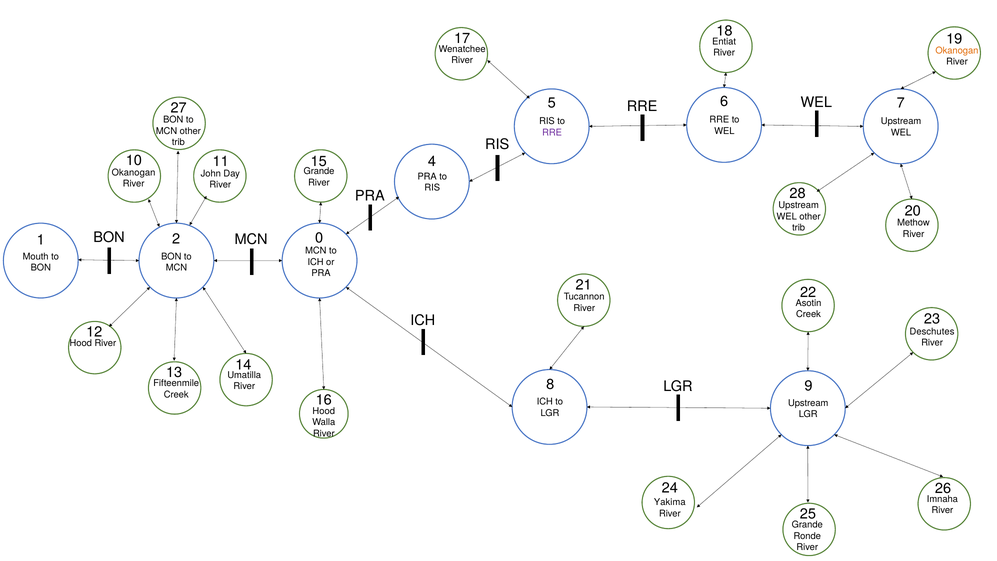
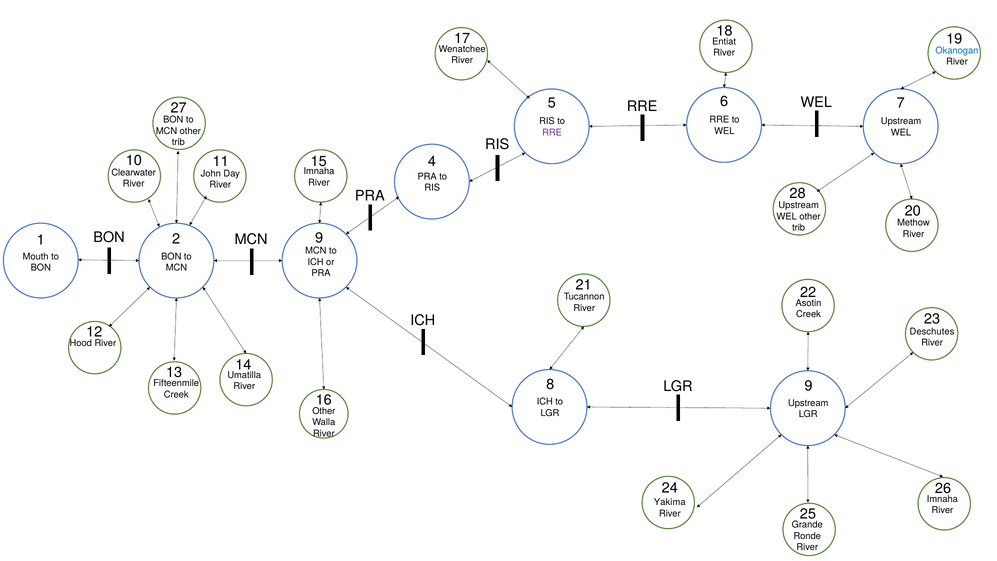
Okanogan at (957, 51) colour: orange -> blue
Grande at (319, 171): Grande -> Imnaha
Okanogan at (134, 173): Okanogan -> Clearwater
2 0: 0 -> 9
Hood at (324, 411): Hood -> Other
